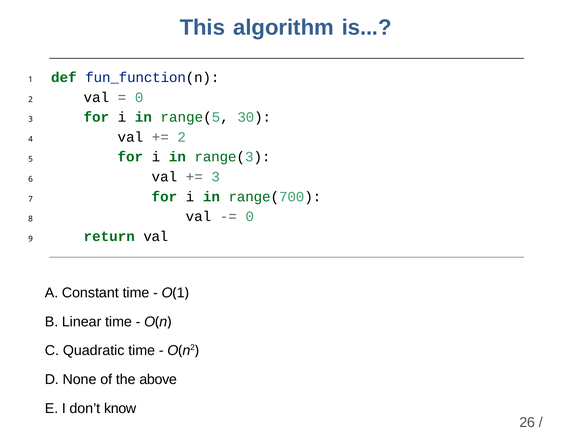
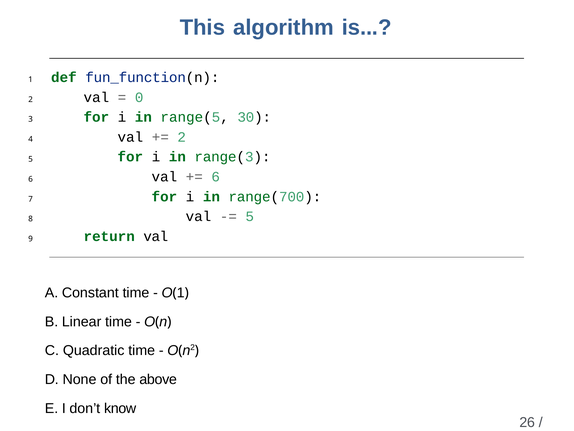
3 at (216, 177): 3 -> 6
0 at (250, 216): 0 -> 5
